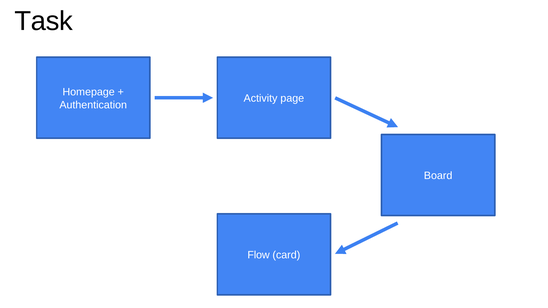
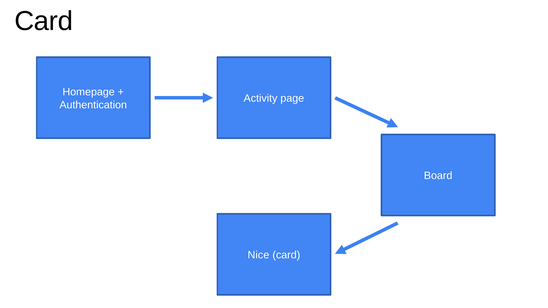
Task at (44, 21): Task -> Card
Flow: Flow -> Nice
